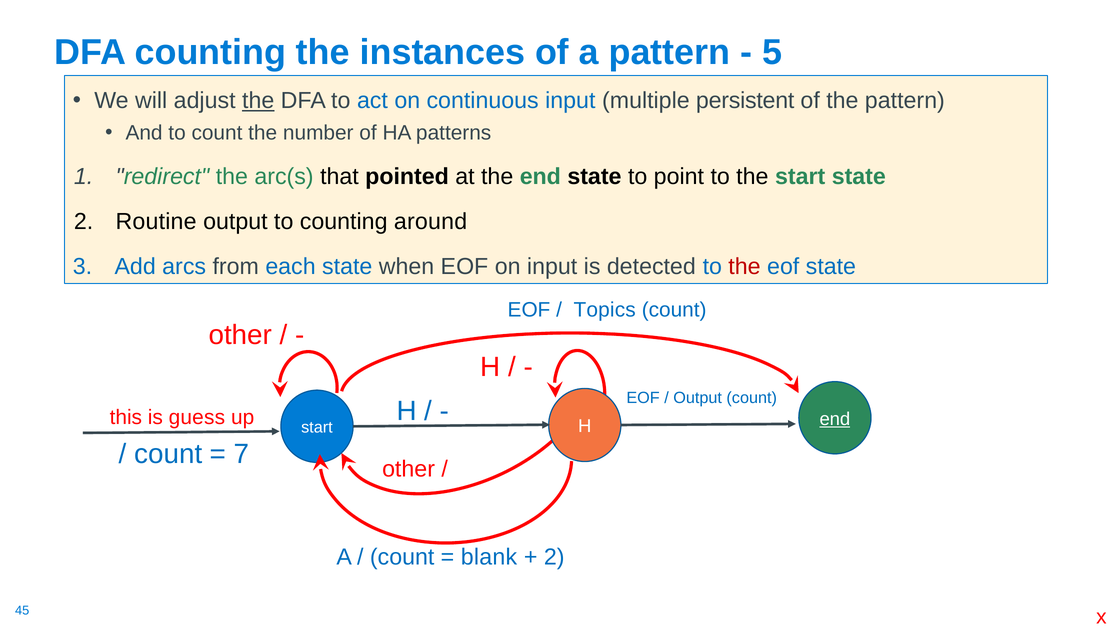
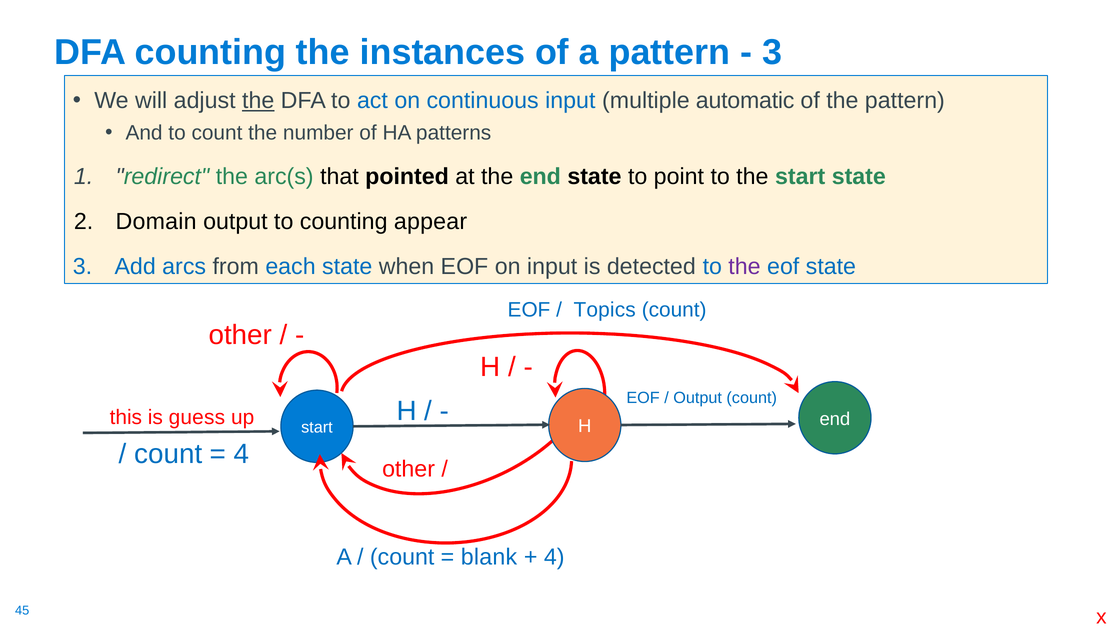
5 at (772, 52): 5 -> 3
persistent: persistent -> automatic
Routine: Routine -> Domain
around: around -> appear
the at (744, 266) colour: red -> purple
end at (835, 419) underline: present -> none
7 at (242, 454): 7 -> 4
2 at (554, 556): 2 -> 4
